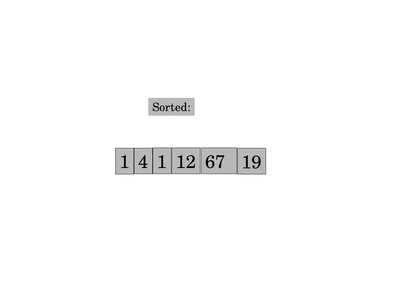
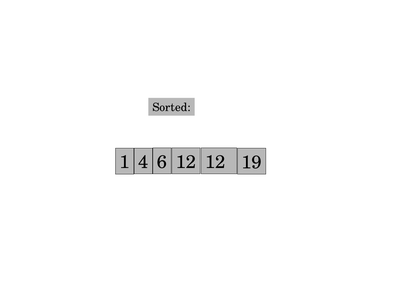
12 67: 67 -> 12
4 1: 1 -> 6
